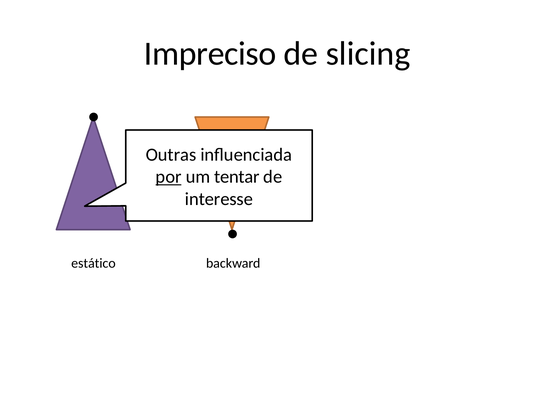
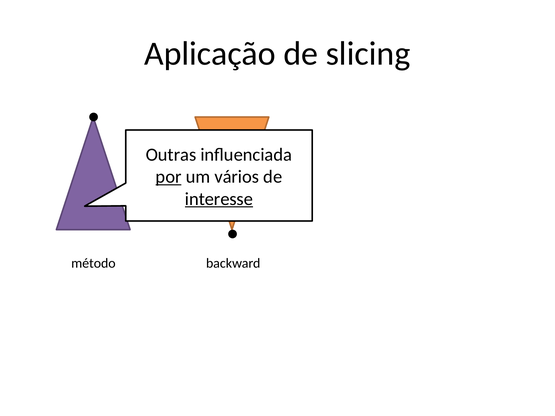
Impreciso: Impreciso -> Aplicação
tentar: tentar -> vários
interesse underline: none -> present
estático: estático -> método
